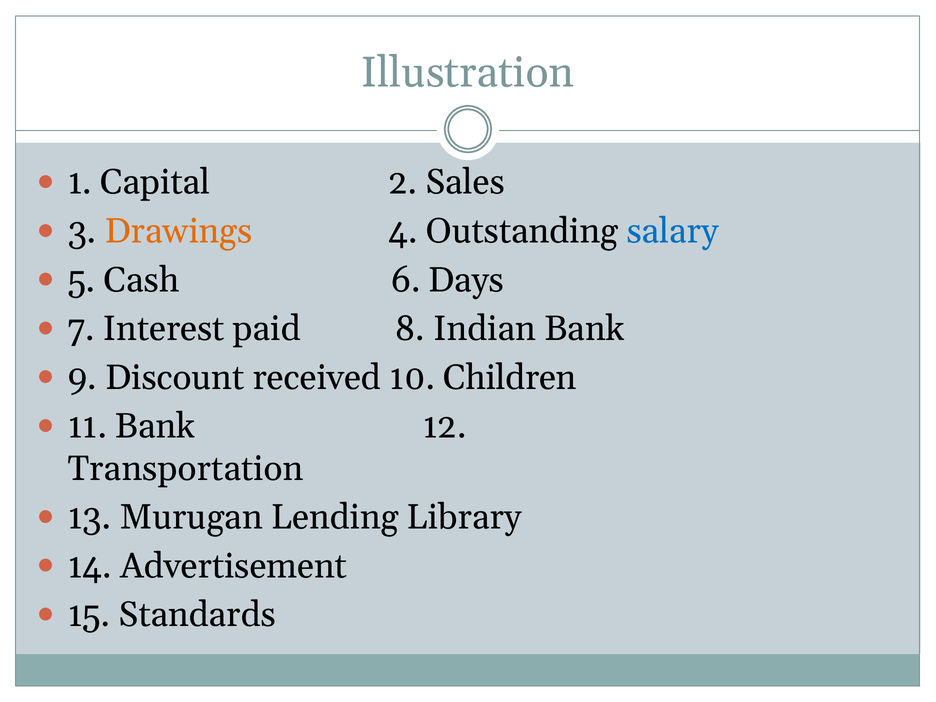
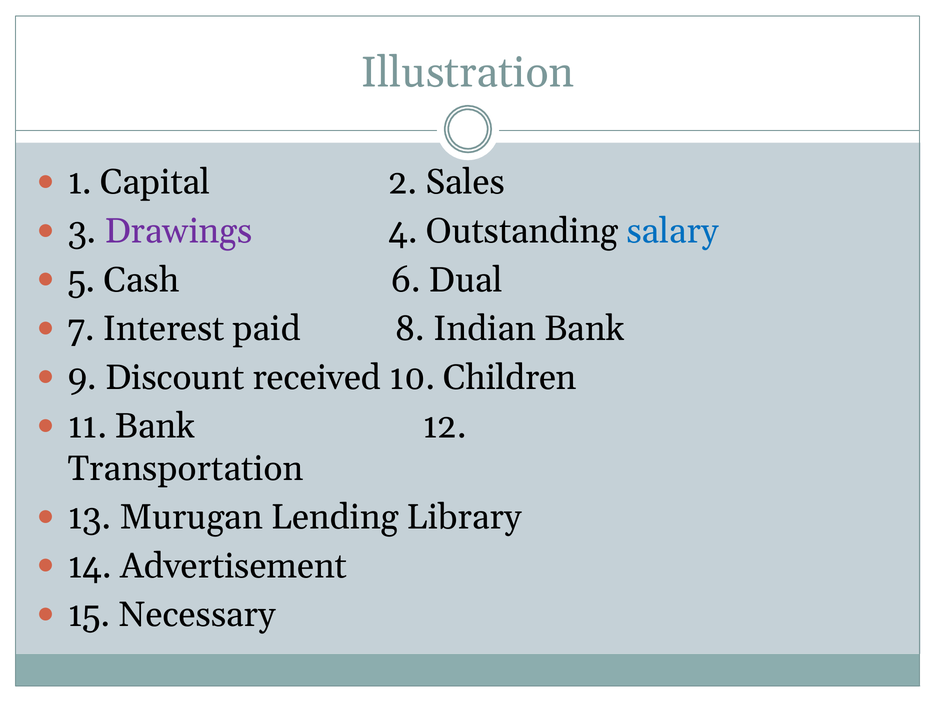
Drawings colour: orange -> purple
Days: Days -> Dual
Standards: Standards -> Necessary
